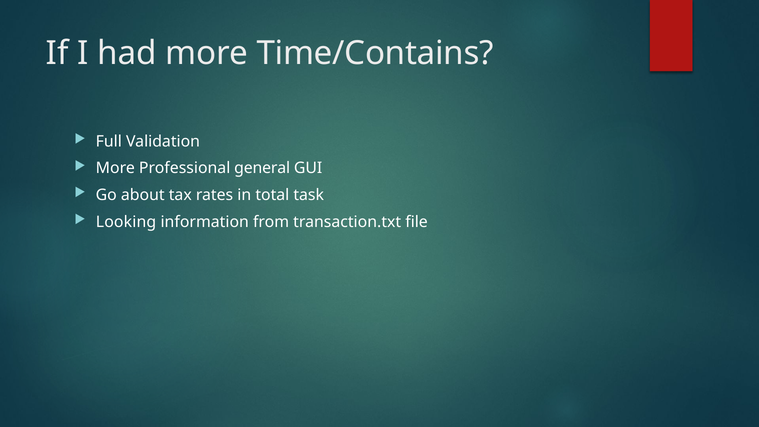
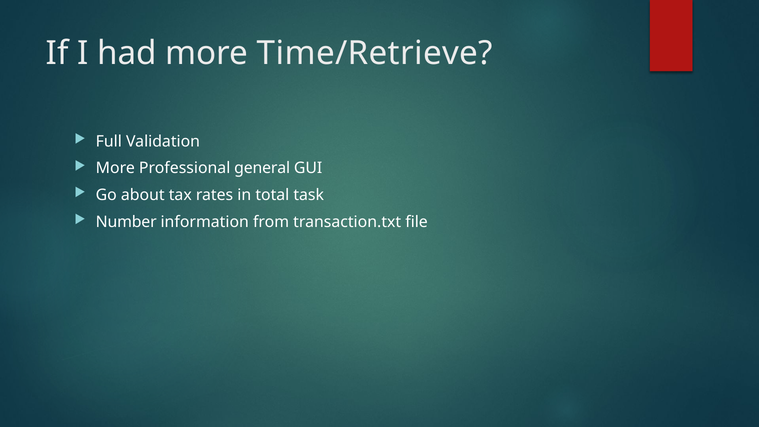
Time/Contains: Time/Contains -> Time/Retrieve
Looking: Looking -> Number
